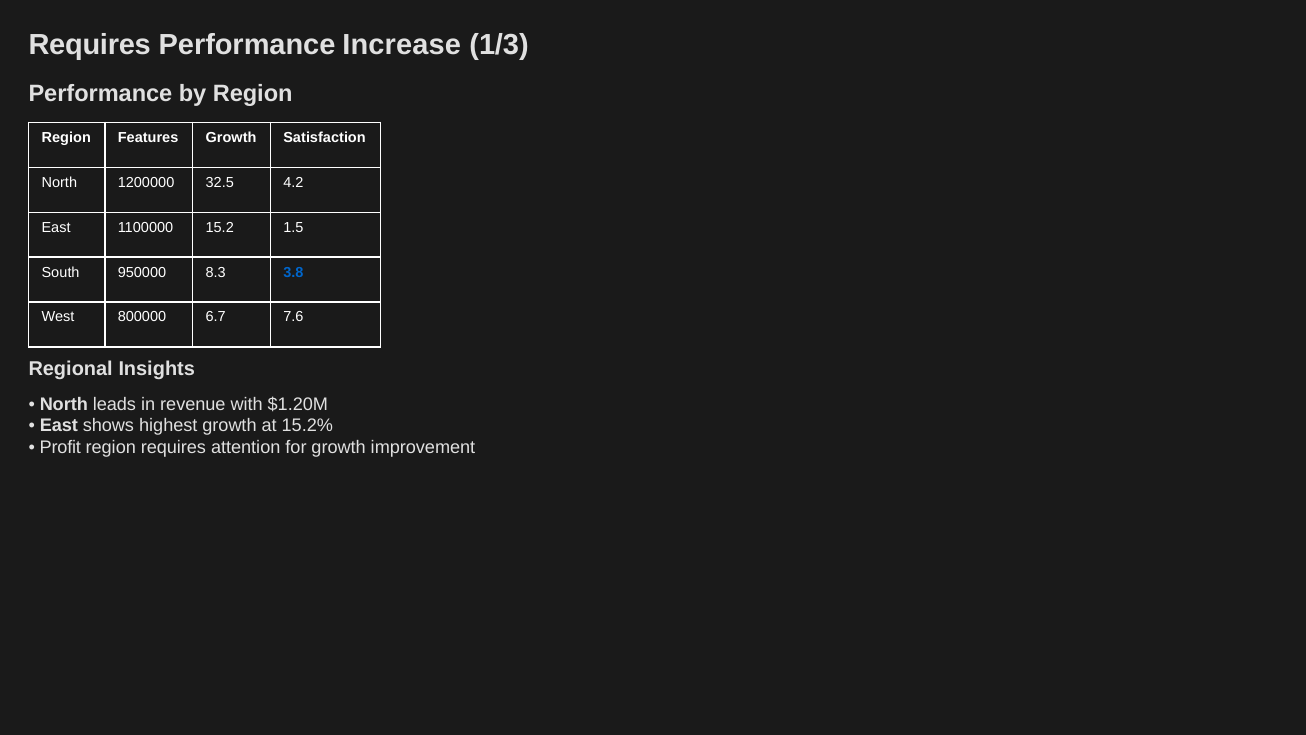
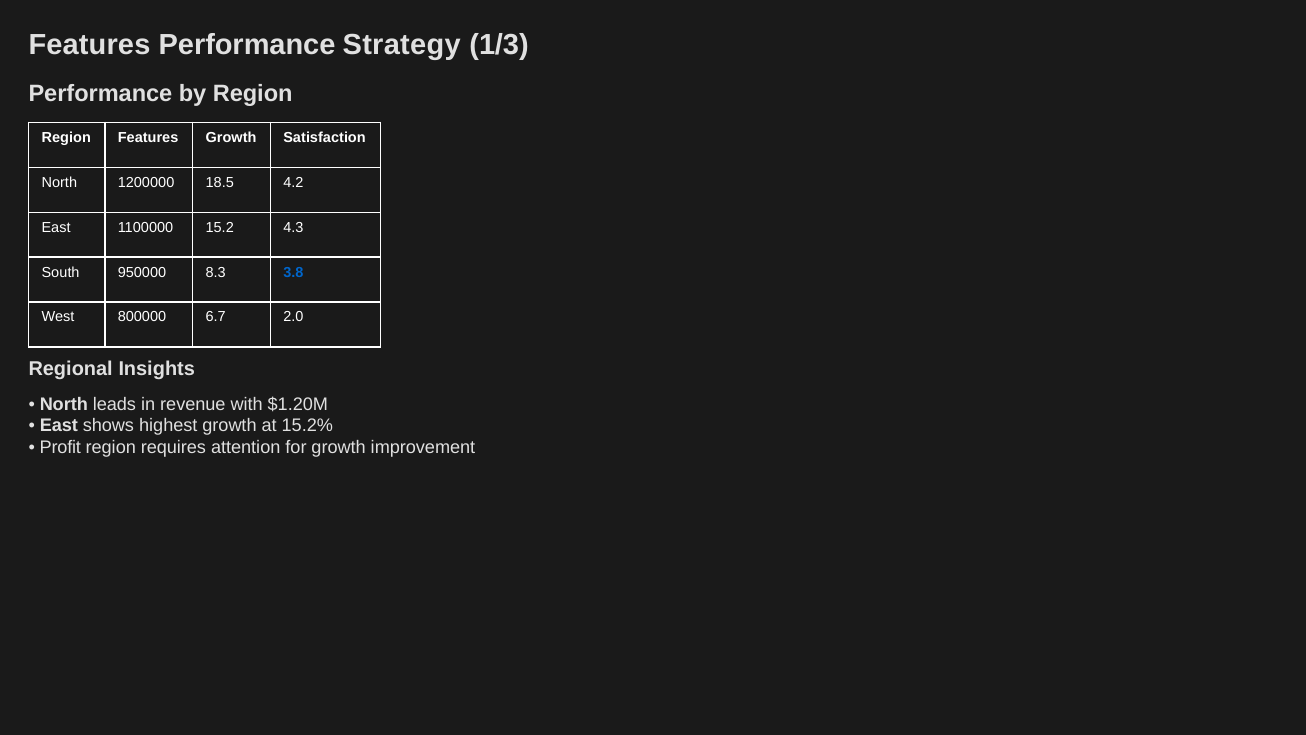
Requires at (90, 45): Requires -> Features
Increase: Increase -> Strategy
32.5: 32.5 -> 18.5
1.5: 1.5 -> 4.3
7.6: 7.6 -> 2.0
